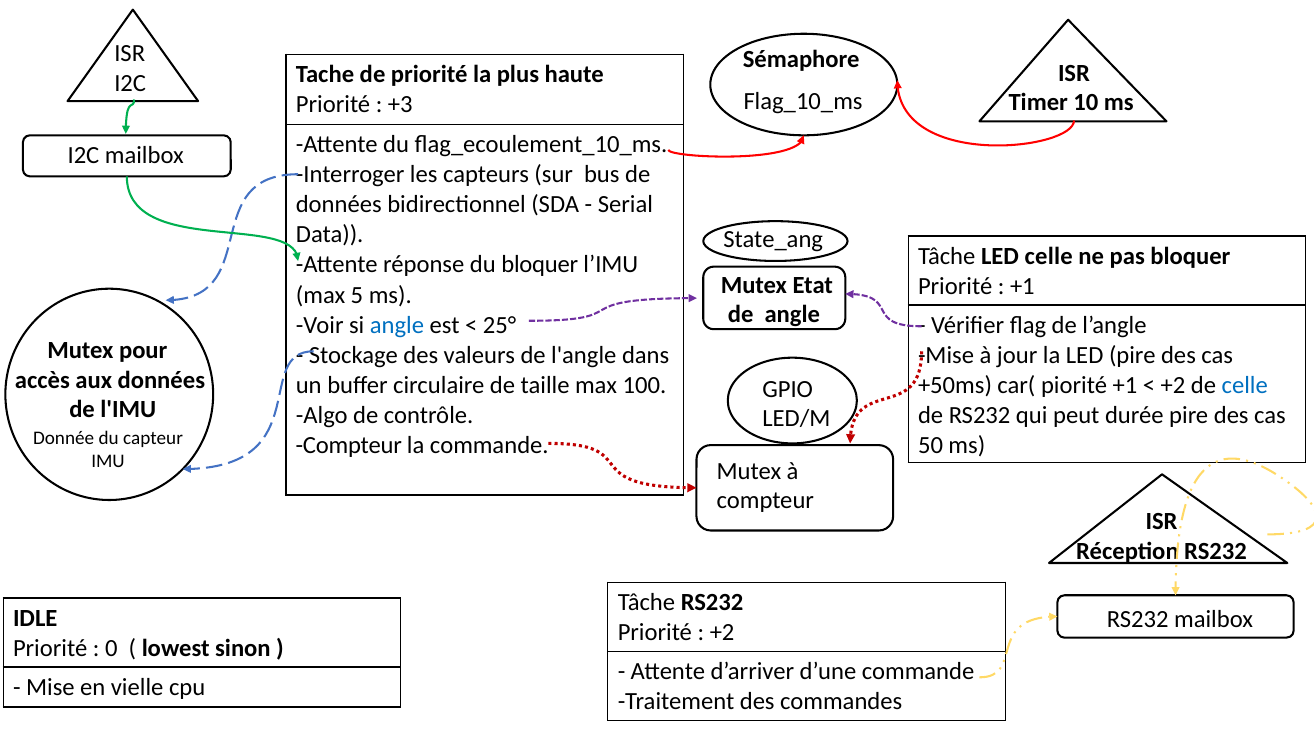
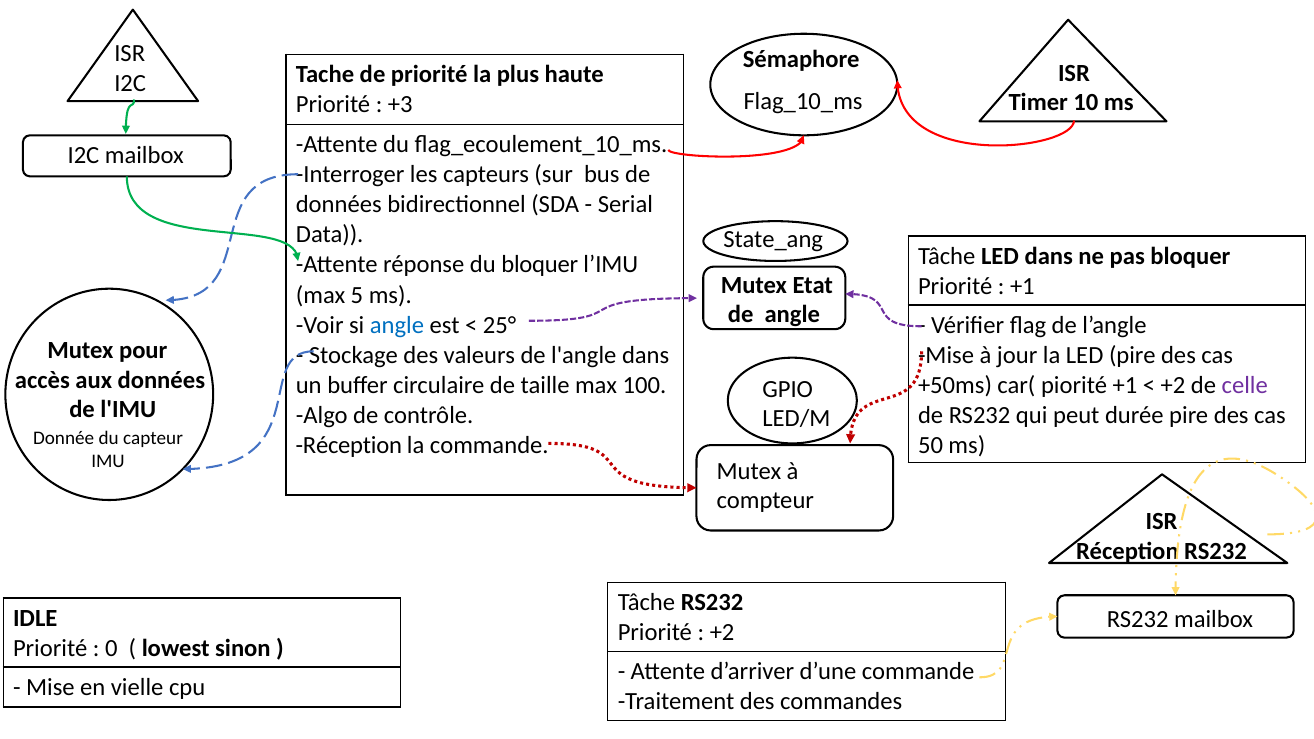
LED celle: celle -> dans
celle at (1245, 385) colour: blue -> purple
Compteur at (349, 445): Compteur -> Réception
